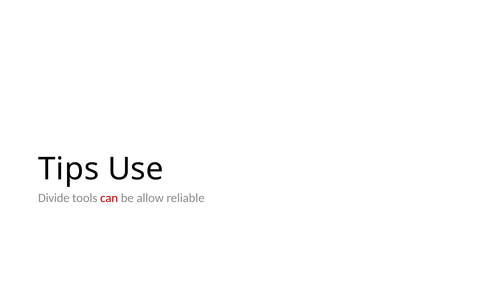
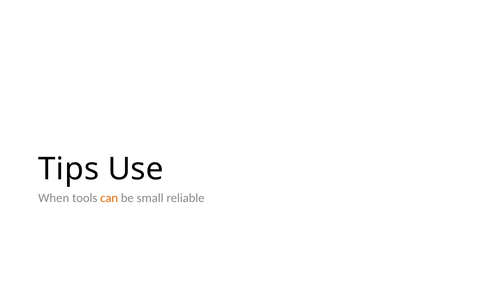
Divide: Divide -> When
can colour: red -> orange
allow: allow -> small
